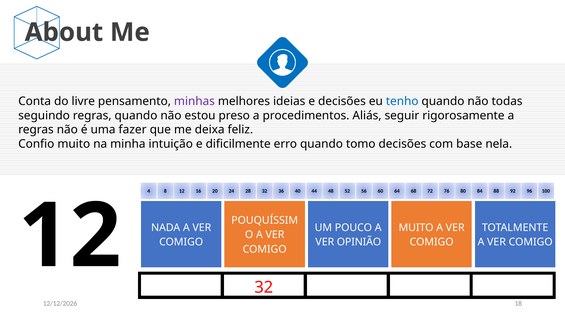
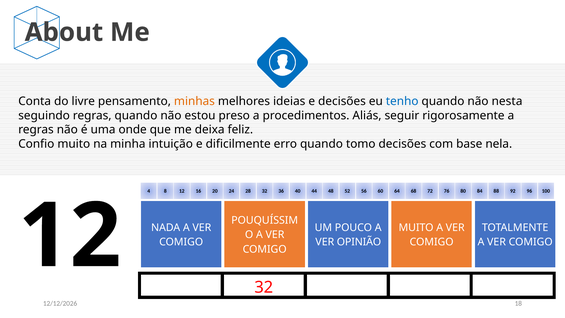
minhas colour: purple -> orange
todas: todas -> nesta
fazer: fazer -> onde
